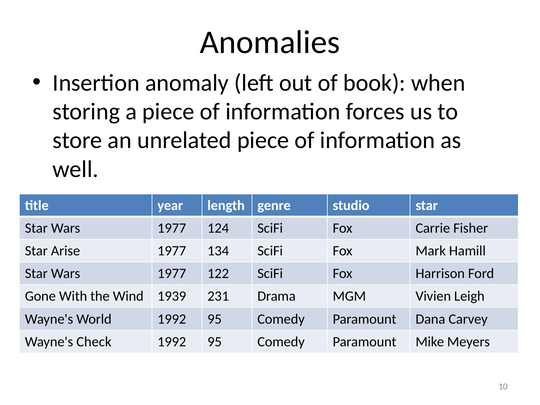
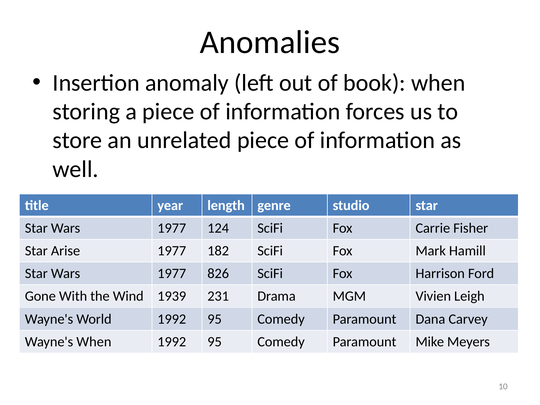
134: 134 -> 182
122: 122 -> 826
Wayne's Check: Check -> When
